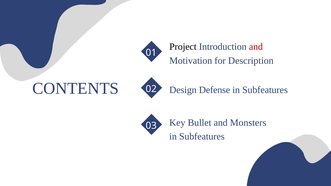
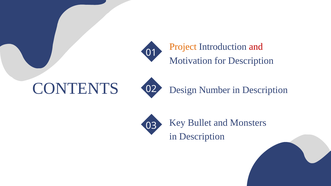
Project colour: black -> orange
Defense: Defense -> Number
Subfeatures at (265, 90): Subfeatures -> Description
Subfeatures at (202, 137): Subfeatures -> Description
